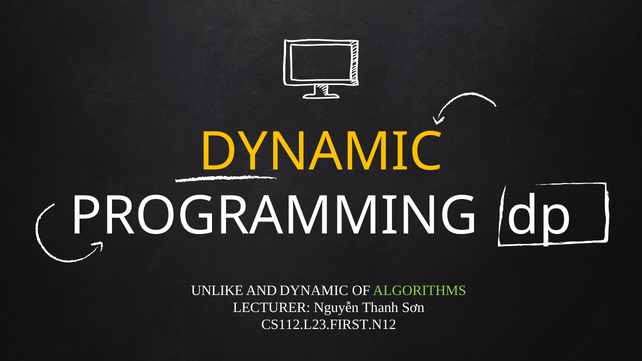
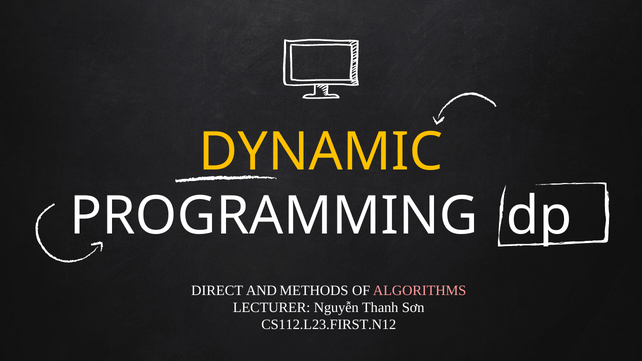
UNLIKE: UNLIKE -> DIRECT
AND DYNAMIC: DYNAMIC -> METHODS
ALGORITHMS colour: light green -> pink
